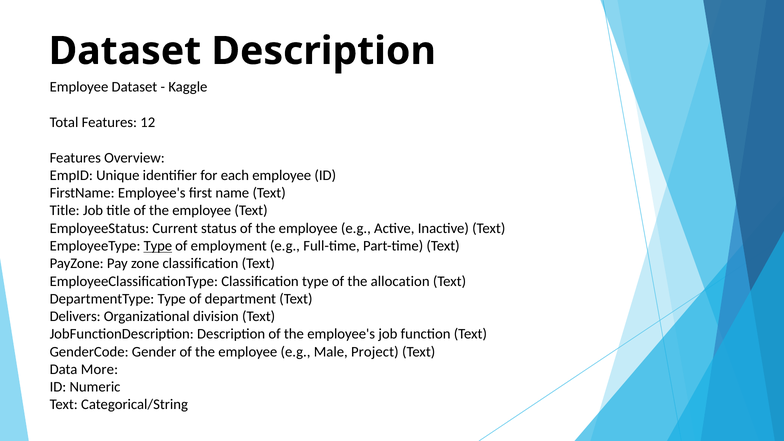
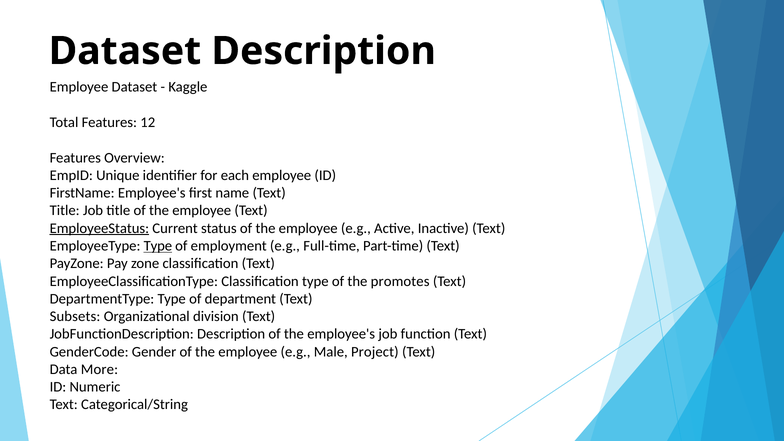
EmployeeStatus underline: none -> present
allocation: allocation -> promotes
Delivers: Delivers -> Subsets
